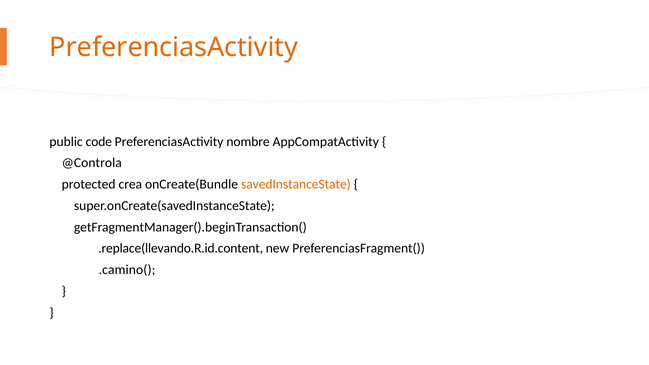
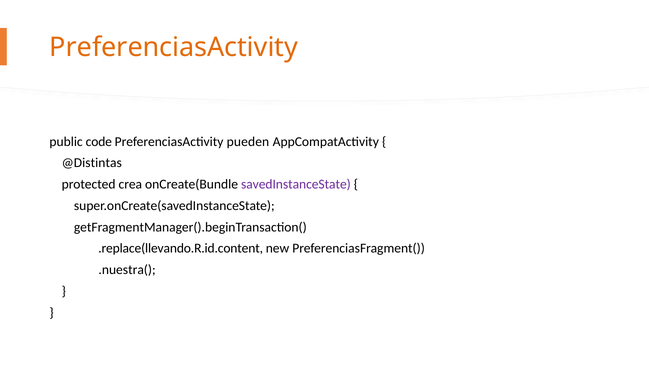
nombre: nombre -> pueden
@Controla: @Controla -> @Distintas
savedInstanceState colour: orange -> purple
.camino(: .camino( -> .nuestra(
